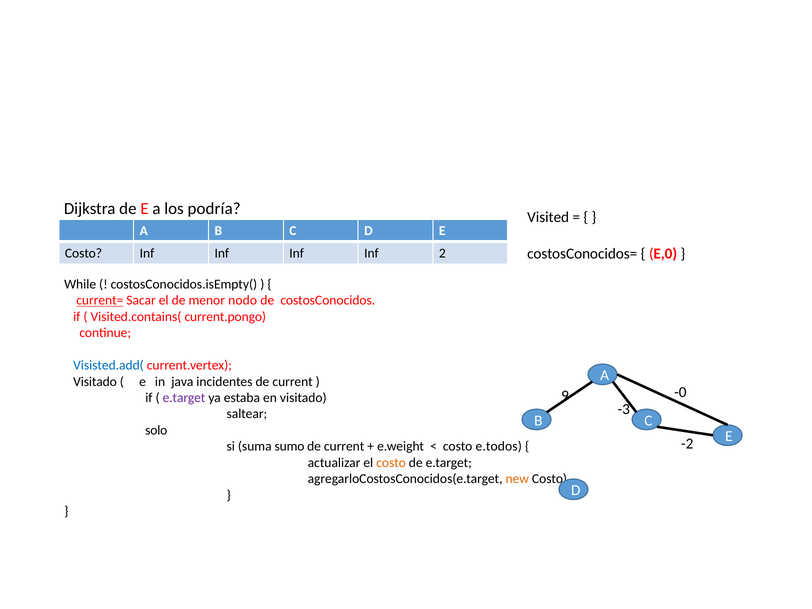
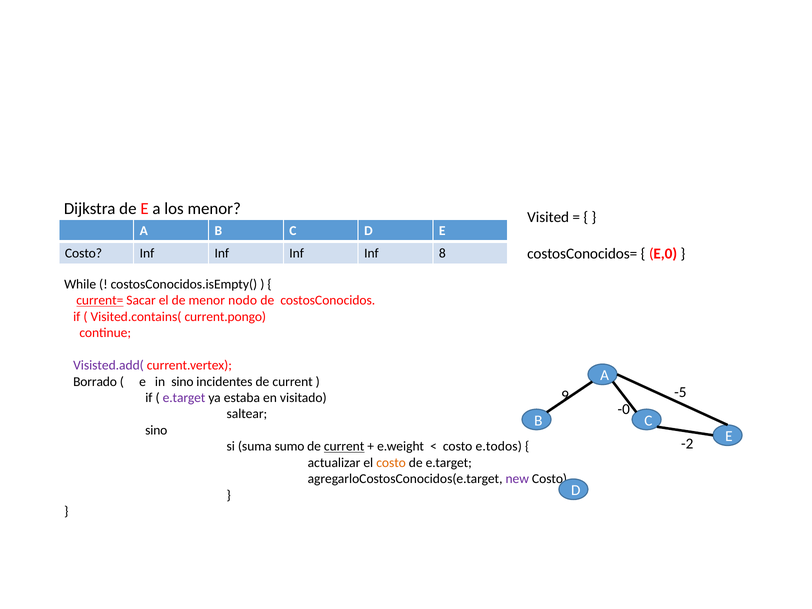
los podría: podría -> menor
2: 2 -> 8
Visisted.add( colour: blue -> purple
Visitado at (95, 382): Visitado -> Borrado
in java: java -> sino
-0: -0 -> -5
-3: -3 -> -0
solo at (156, 430): solo -> sino
current at (344, 447) underline: none -> present
new colour: orange -> purple
